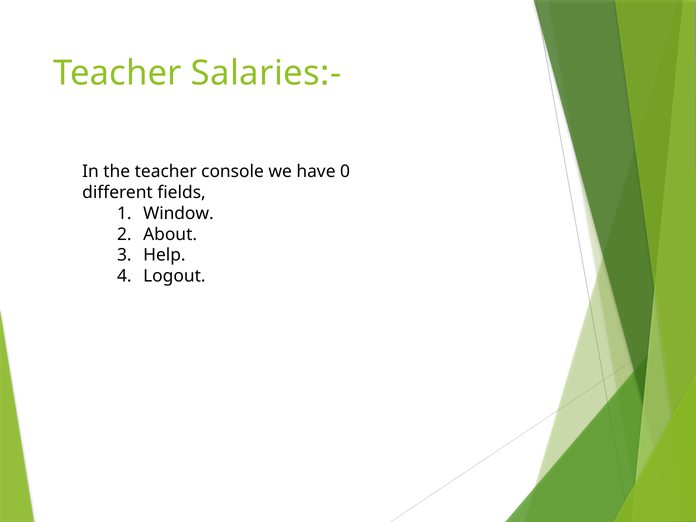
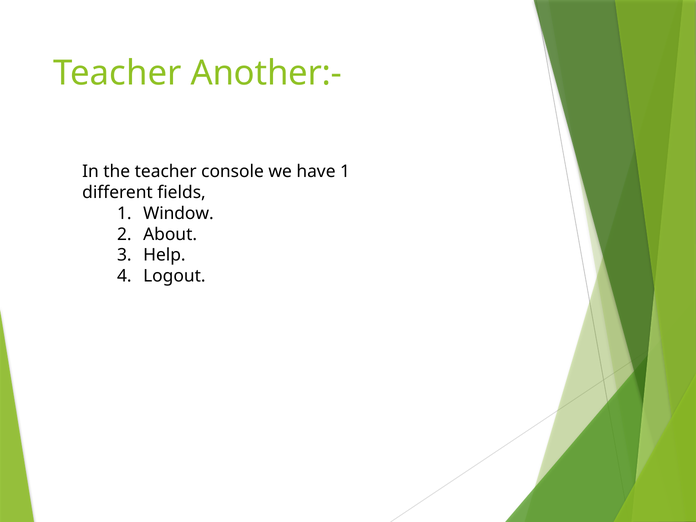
Salaries:-: Salaries:- -> Another:-
have 0: 0 -> 1
